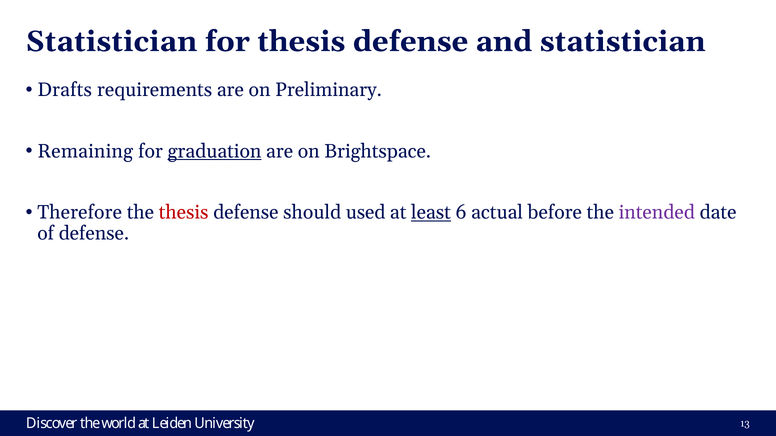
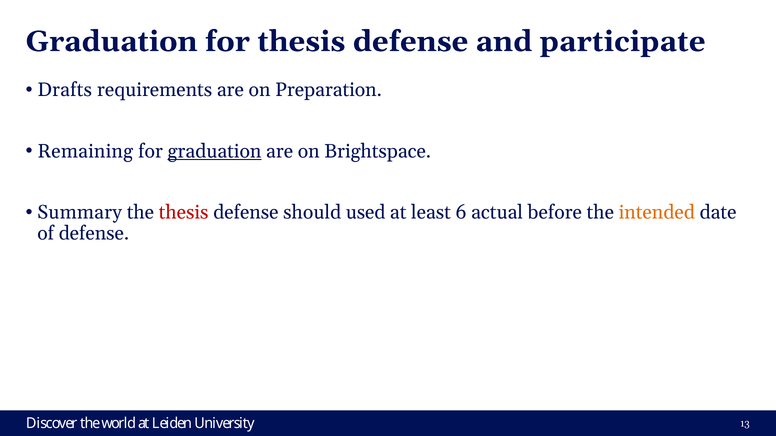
Statistician at (111, 41): Statistician -> Graduation
and statistician: statistician -> participate
Preliminary: Preliminary -> Preparation
Therefore: Therefore -> Summary
least underline: present -> none
intended colour: purple -> orange
